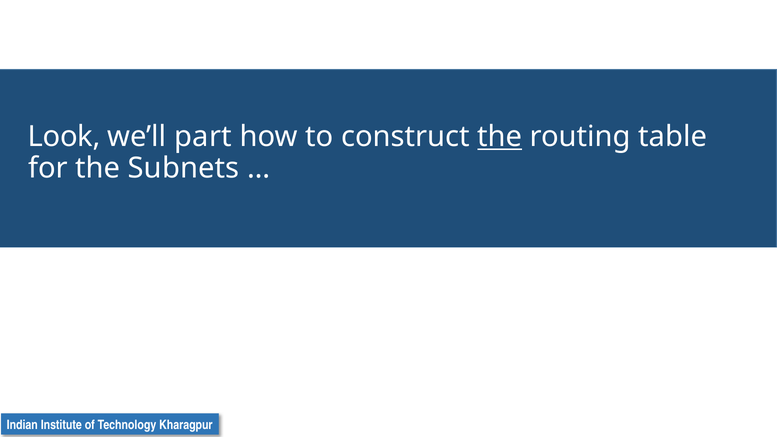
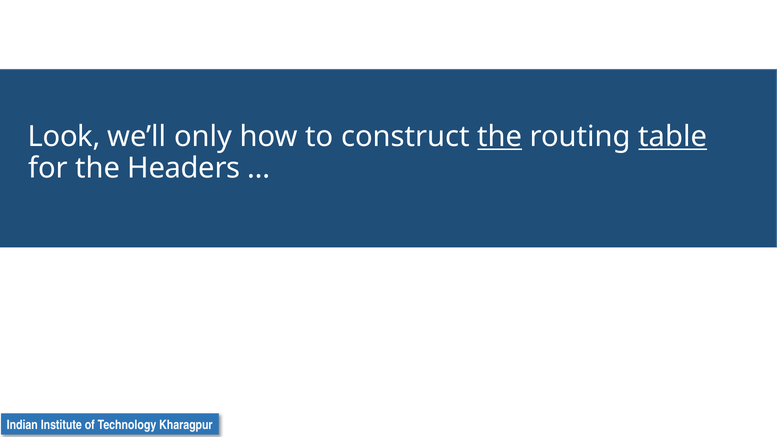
part: part -> only
table underline: none -> present
Subnets: Subnets -> Headers
